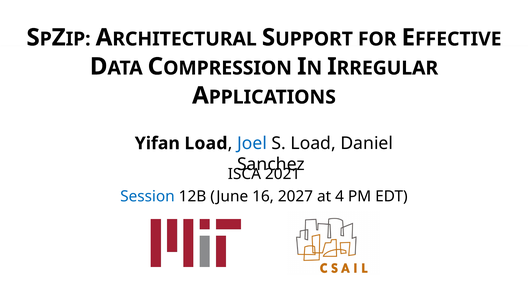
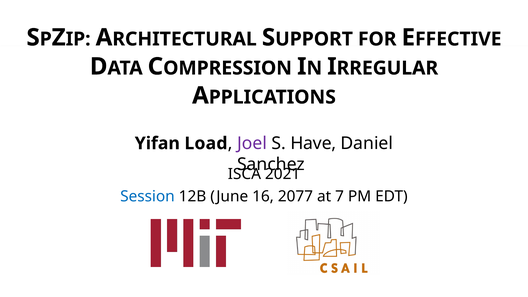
Joel colour: blue -> purple
S Load: Load -> Have
2027: 2027 -> 2077
4: 4 -> 7
